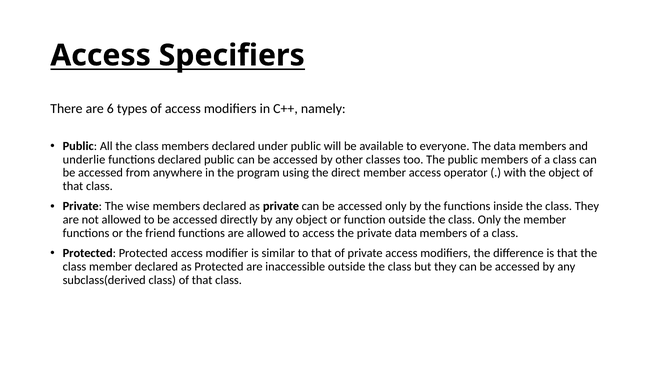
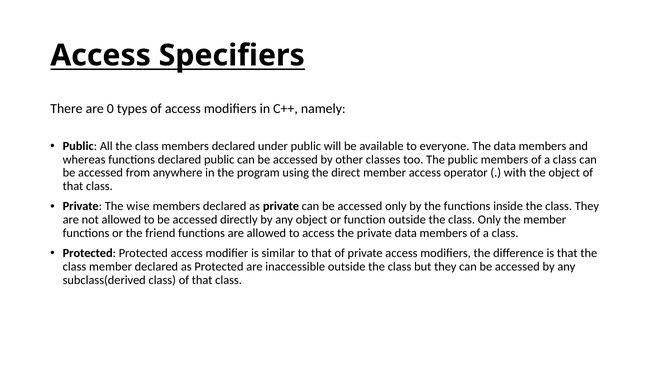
6: 6 -> 0
underlie: underlie -> whereas
